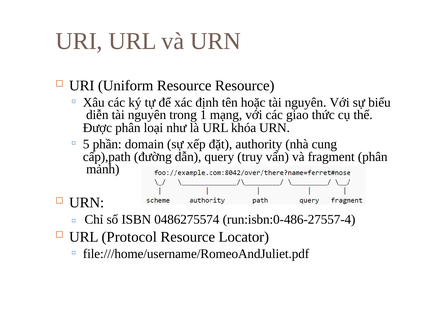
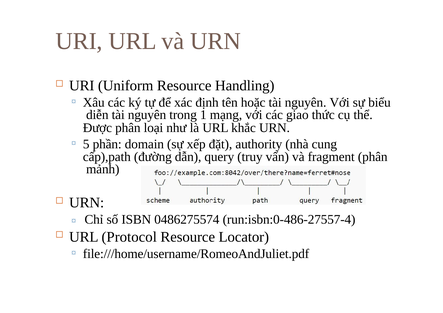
Resource Resource: Resource -> Handling
khóa: khóa -> khắc
